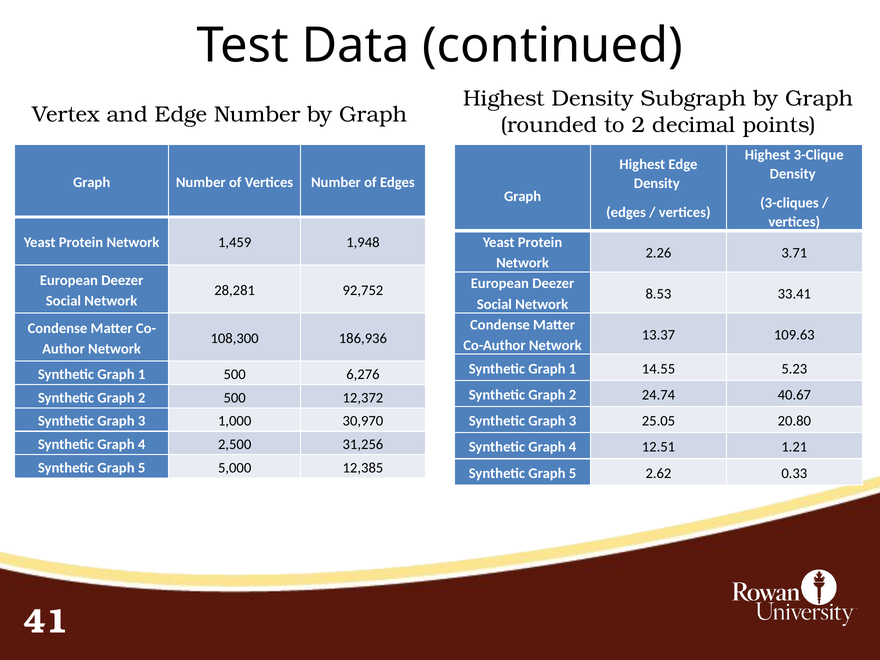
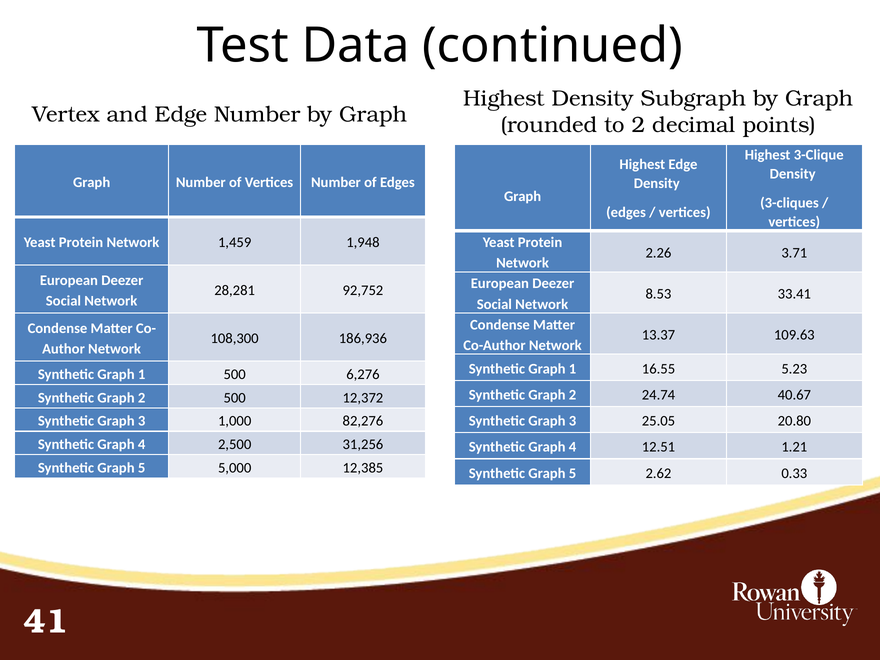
14.55: 14.55 -> 16.55
30,970: 30,970 -> 82,276
